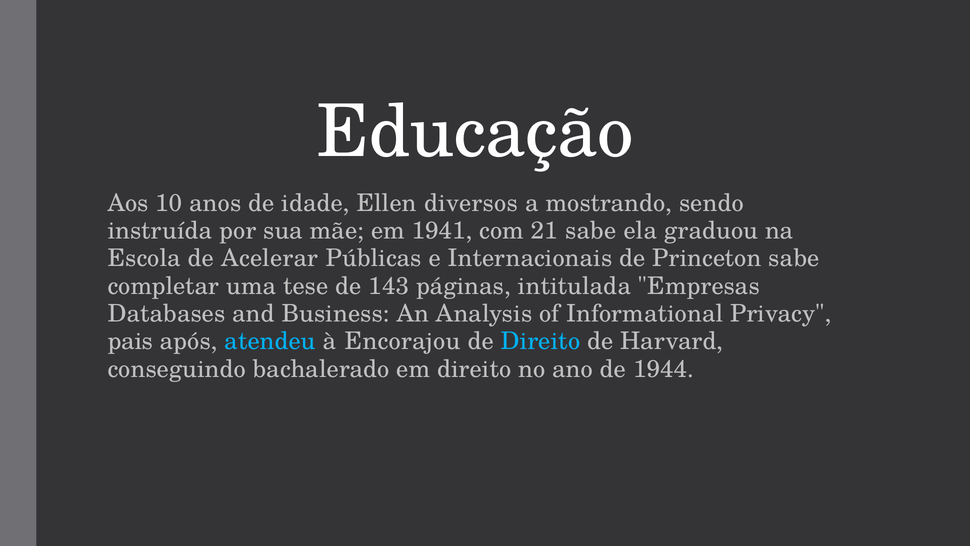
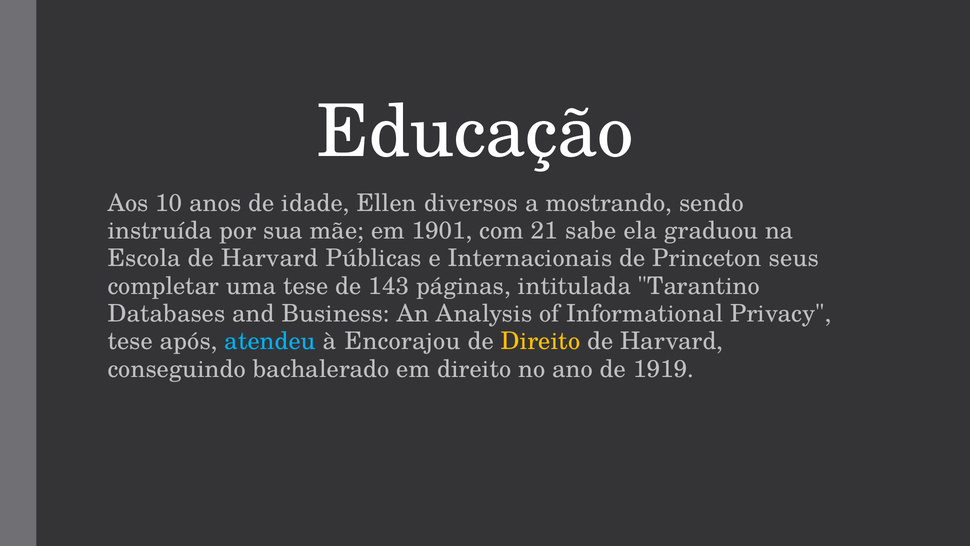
1941: 1941 -> 1901
Escola de Acelerar: Acelerar -> Harvard
Princeton sabe: sabe -> seus
Empresas: Empresas -> Tarantino
pais at (130, 341): pais -> tese
Direito at (540, 341) colour: light blue -> yellow
1944: 1944 -> 1919
